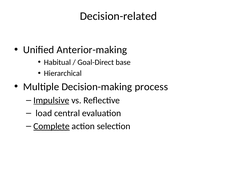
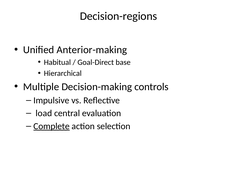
Decision-related: Decision-related -> Decision-regions
process: process -> controls
Impulsive underline: present -> none
